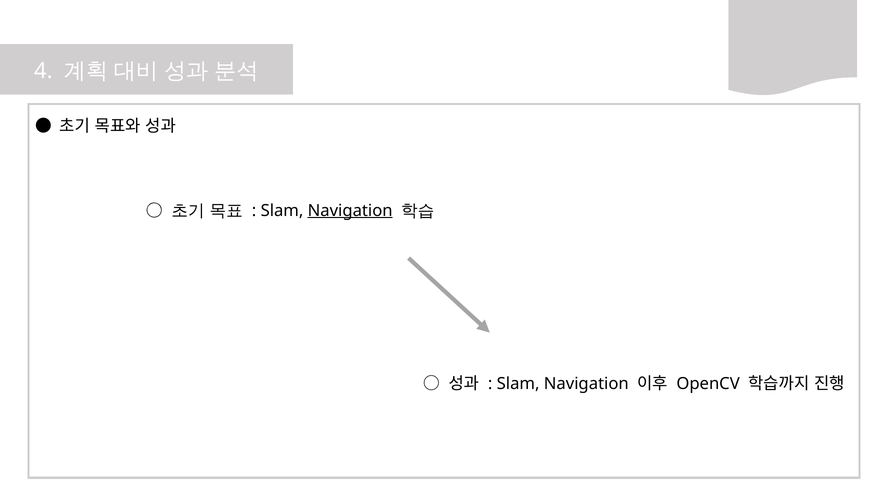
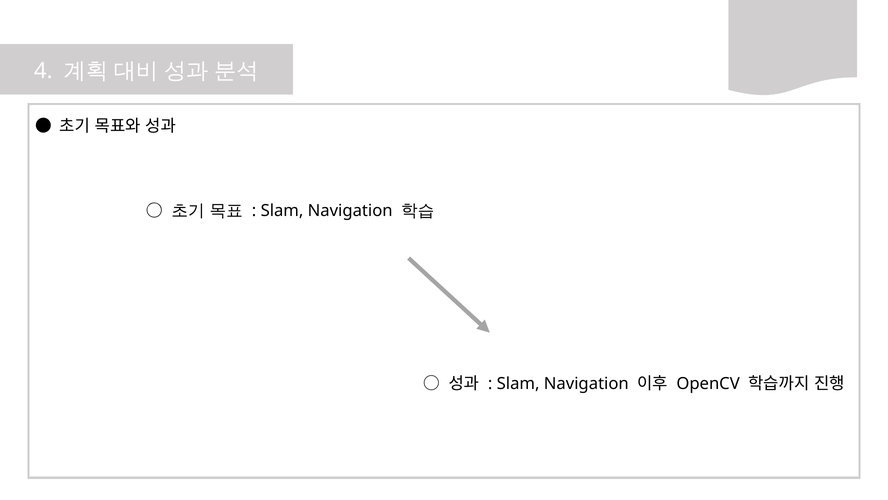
Navigation at (350, 210) underline: present -> none
